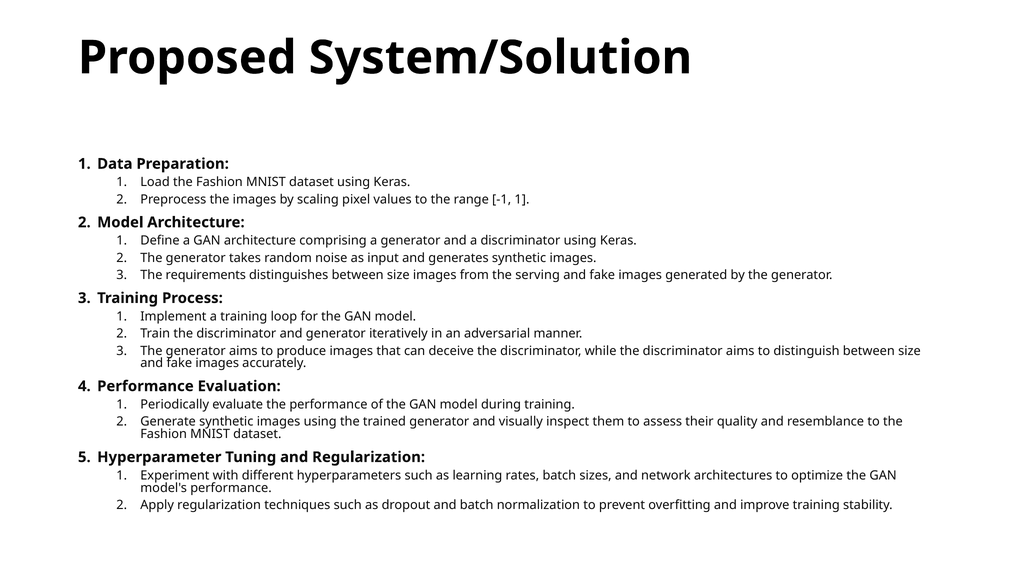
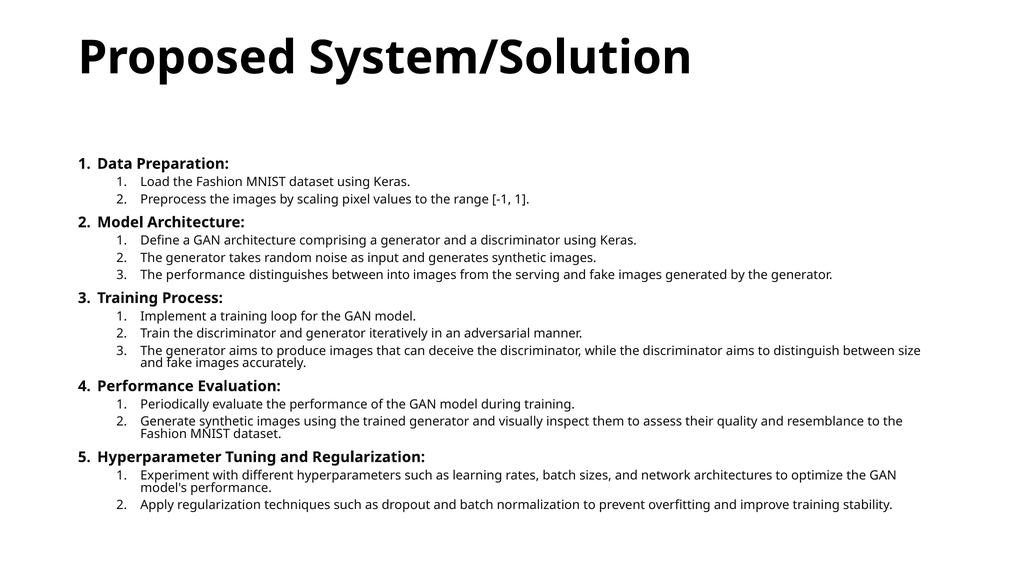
requirements at (206, 275): requirements -> performance
distinguishes between size: size -> into
